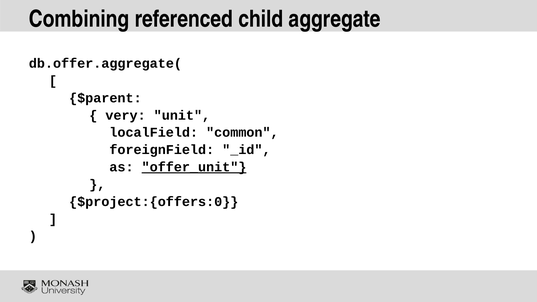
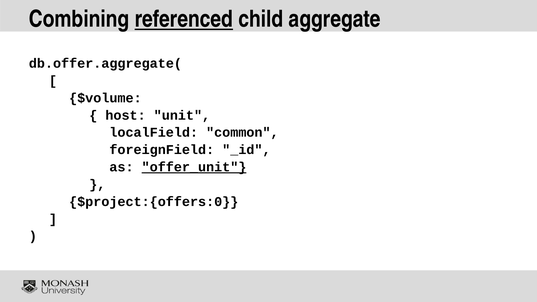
referenced underline: none -> present
$parent: $parent -> $volume
very: very -> host
